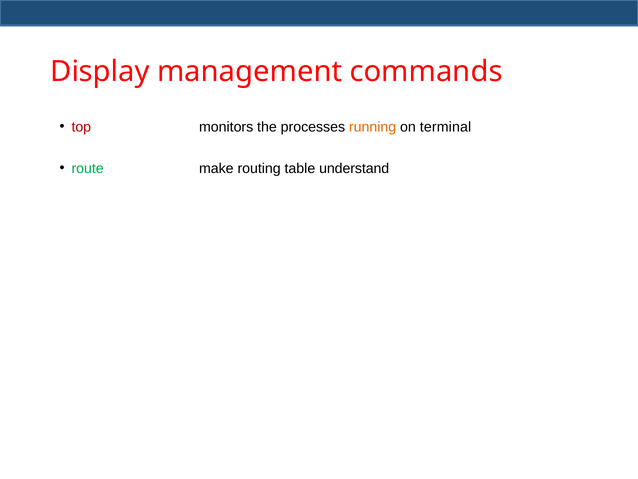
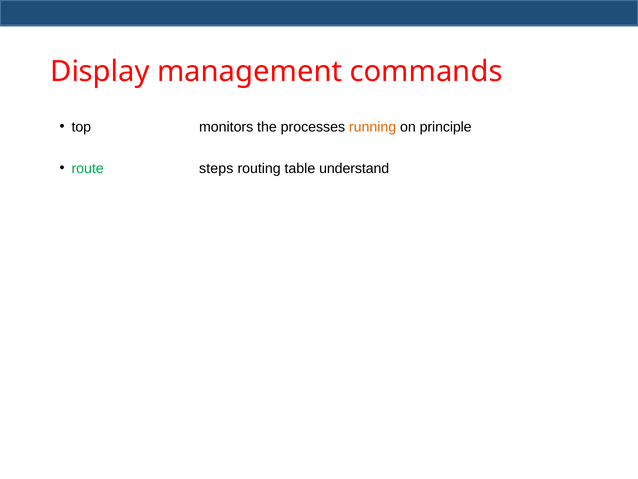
top colour: red -> black
terminal: terminal -> principle
make: make -> steps
